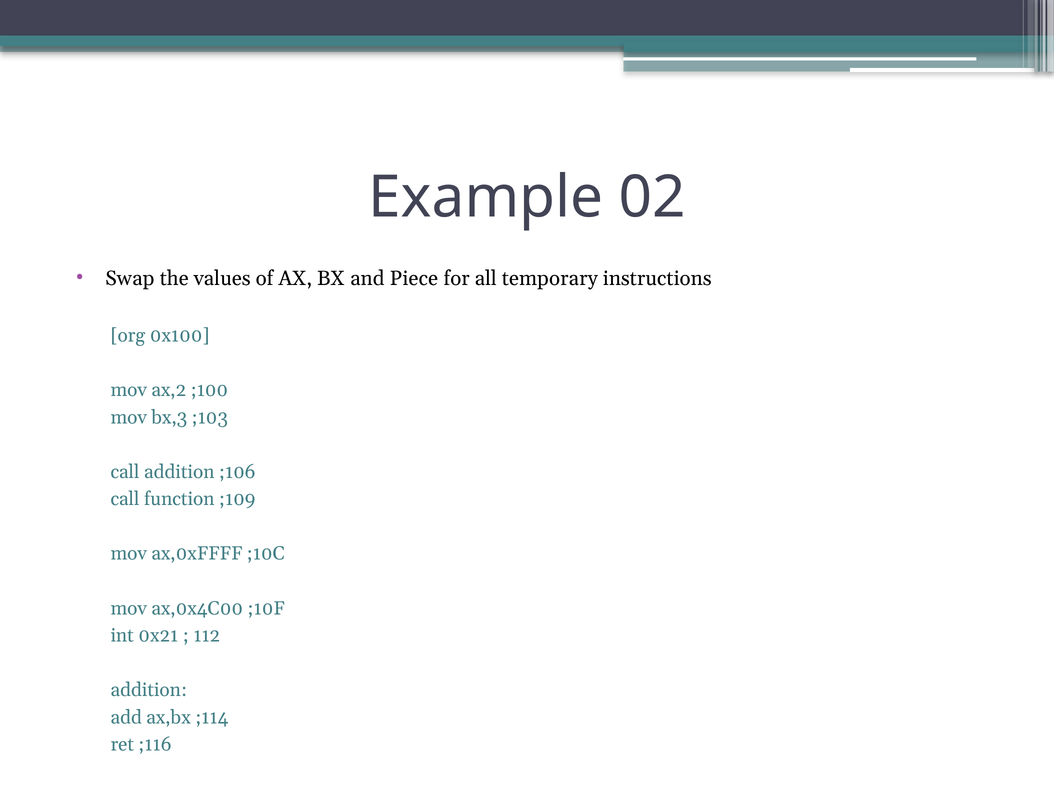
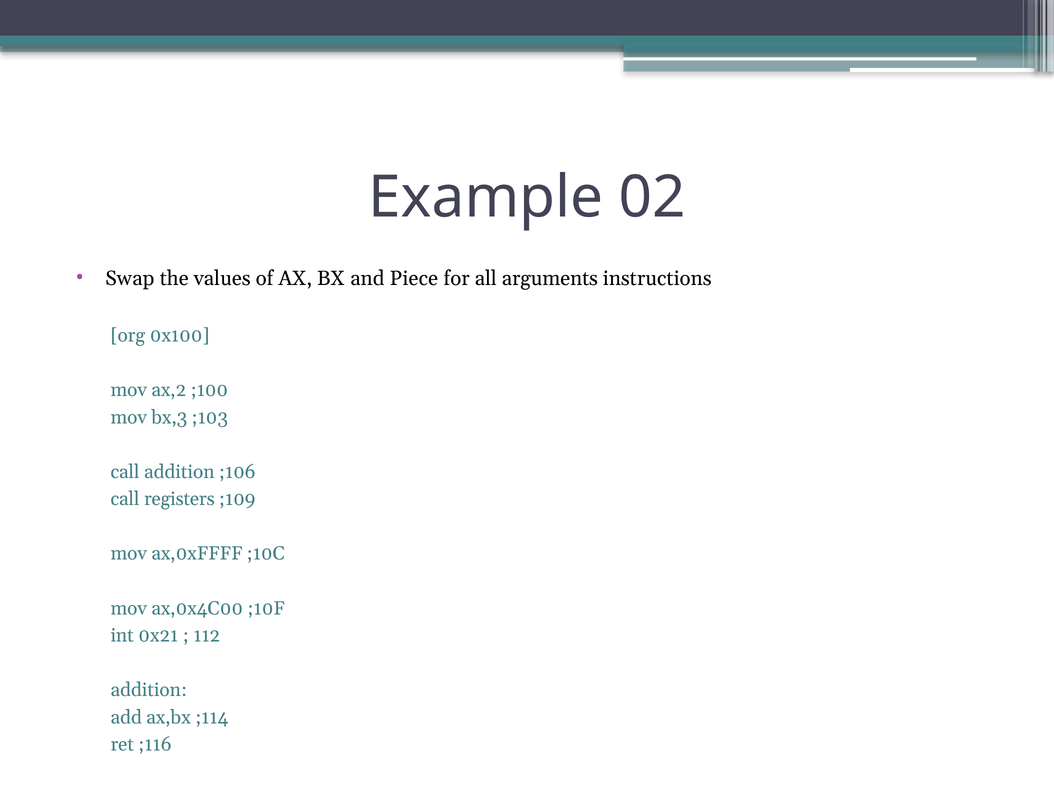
temporary: temporary -> arguments
function: function -> registers
